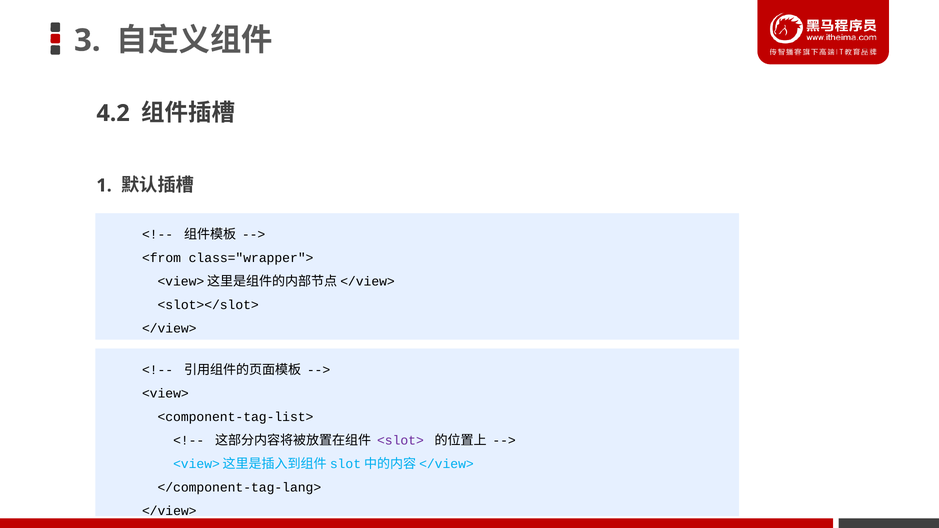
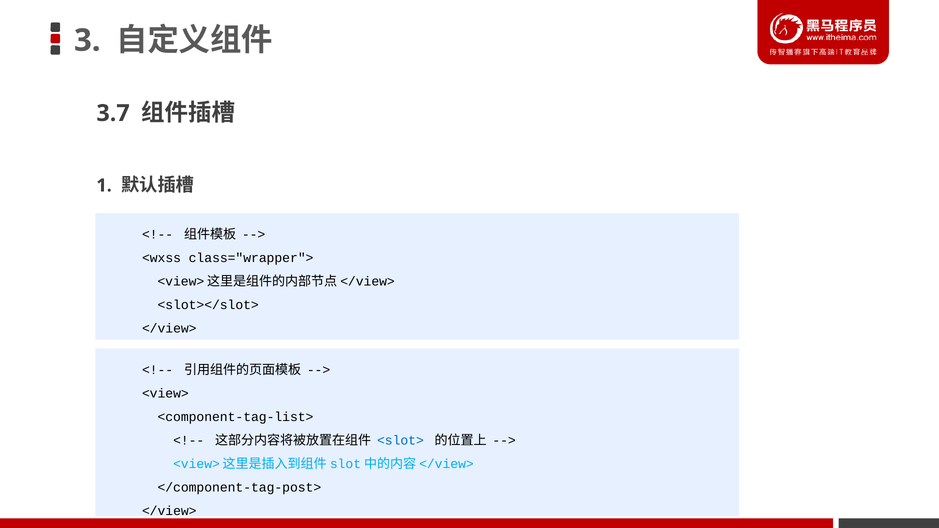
4.2: 4.2 -> 3.7
<from: <from -> <wxss
<slot> colour: purple -> blue
</component-tag-lang>: </component-tag-lang> -> </component-tag-post>
